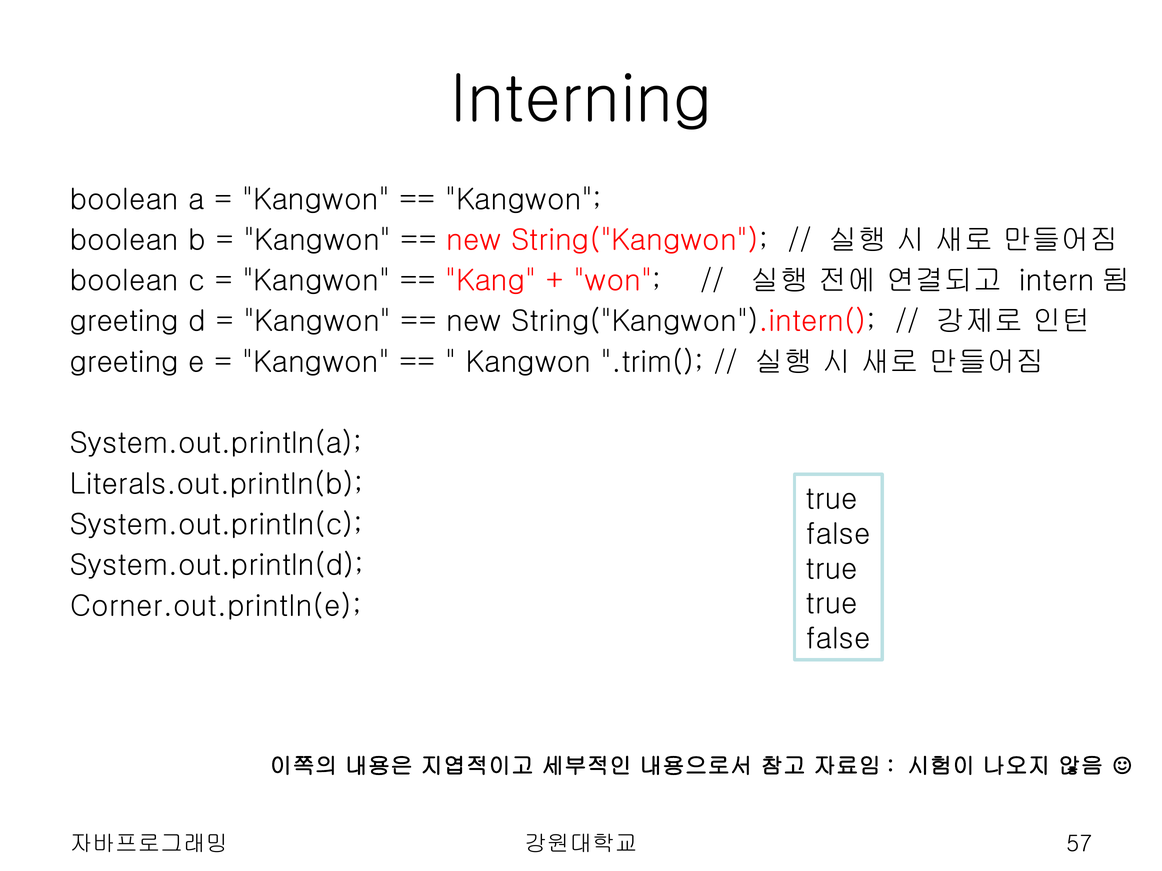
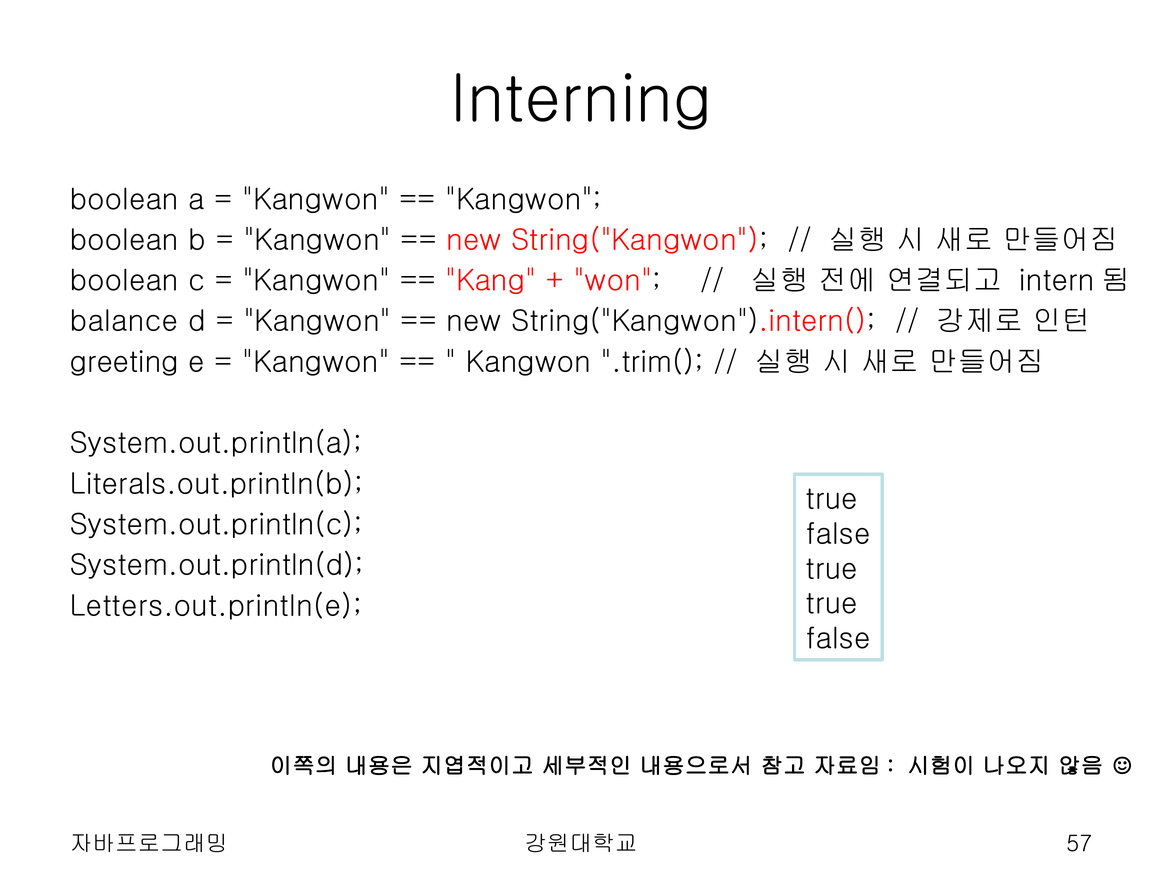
greeting at (124, 322): greeting -> balance
Corner.out.println(e: Corner.out.println(e -> Letters.out.println(e
